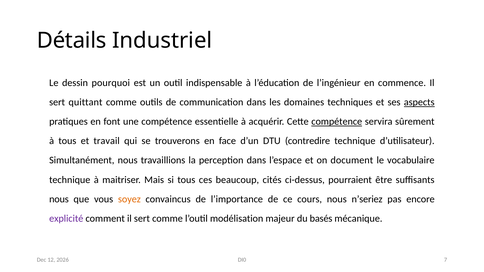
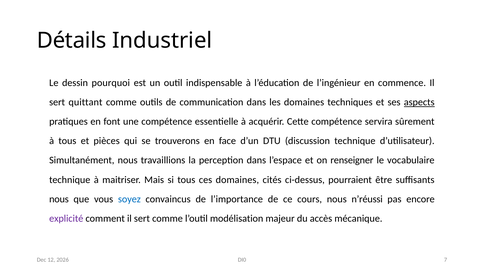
compétence at (337, 122) underline: present -> none
travail: travail -> pièces
contredire: contredire -> discussion
document: document -> renseigner
ces beaucoup: beaucoup -> domaines
soyez colour: orange -> blue
n’seriez: n’seriez -> n’réussi
basés: basés -> accès
